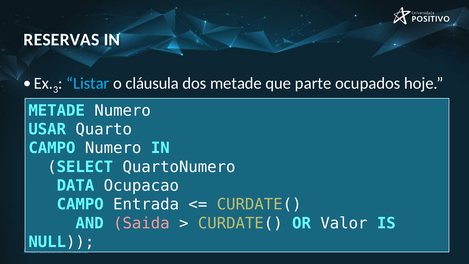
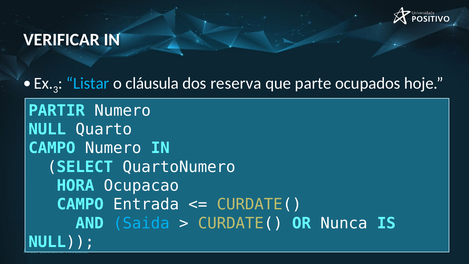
RESERVAS: RESERVAS -> VERIFICAR
dos metade: metade -> reserva
METADE at (57, 110): METADE -> PARTIR
USAR at (47, 129): USAR -> NULL
DATA: DATA -> HORA
Saida colour: pink -> light blue
Valor: Valor -> Nunca
